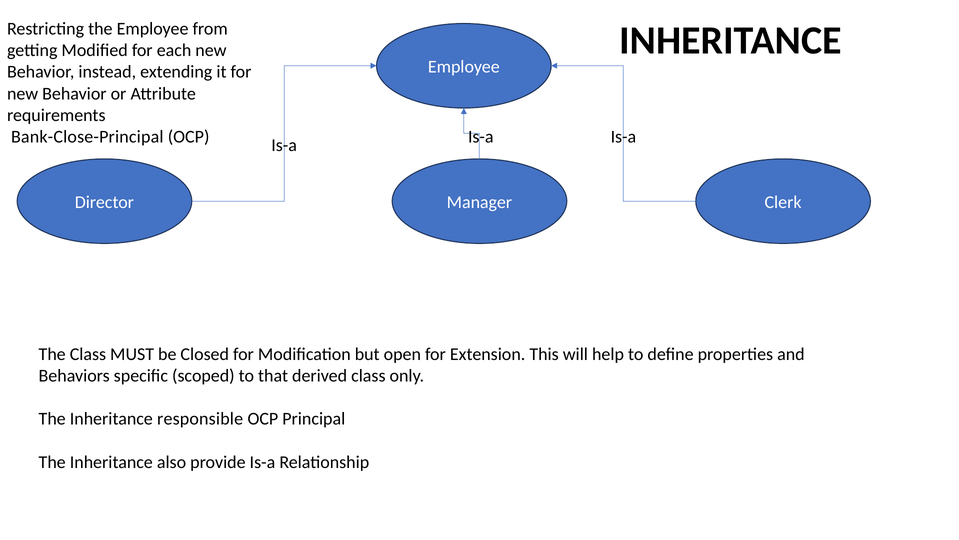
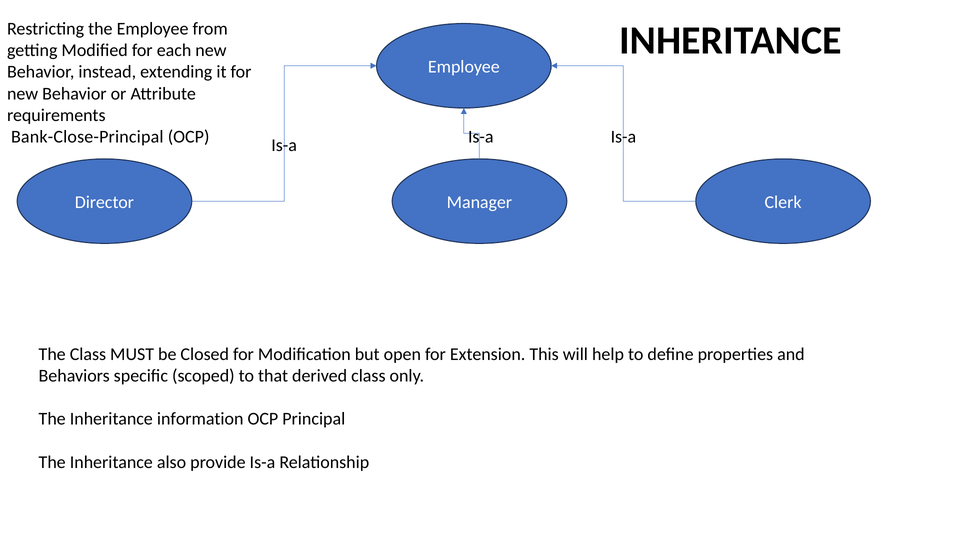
responsible: responsible -> information
